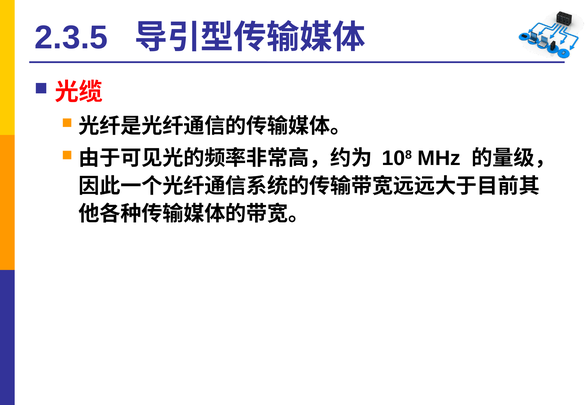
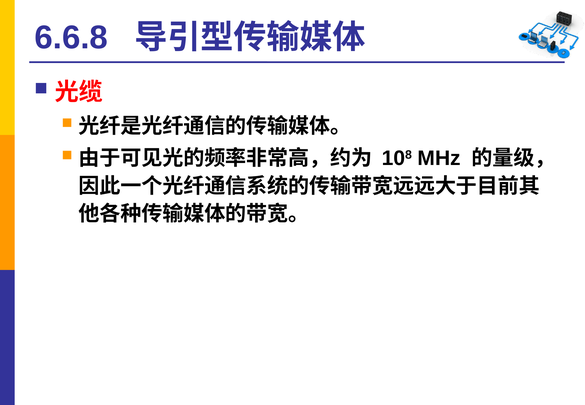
2.3.5: 2.3.5 -> 6.6.8
